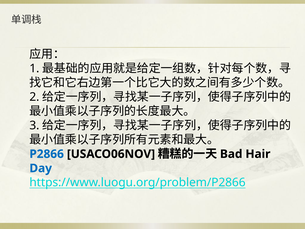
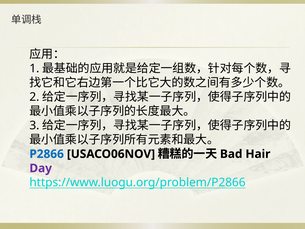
Day colour: blue -> purple
